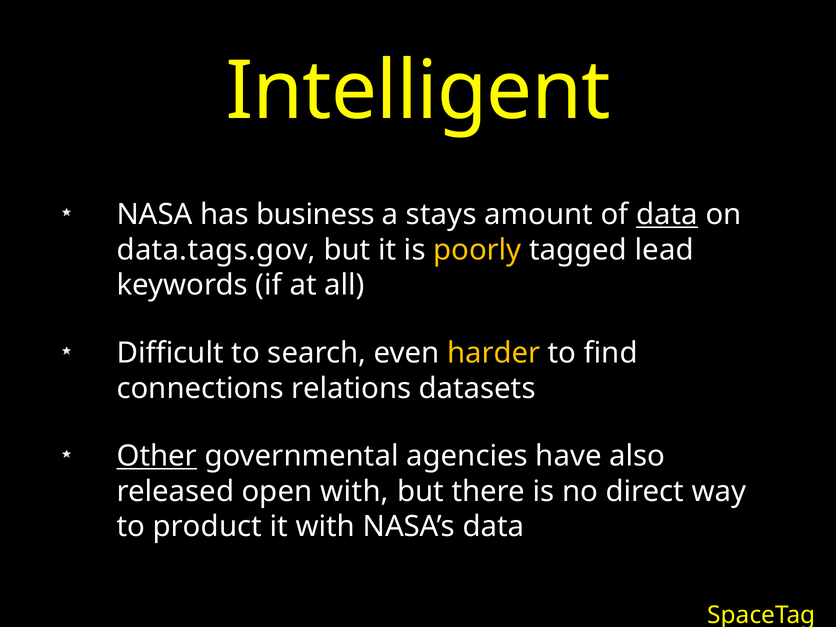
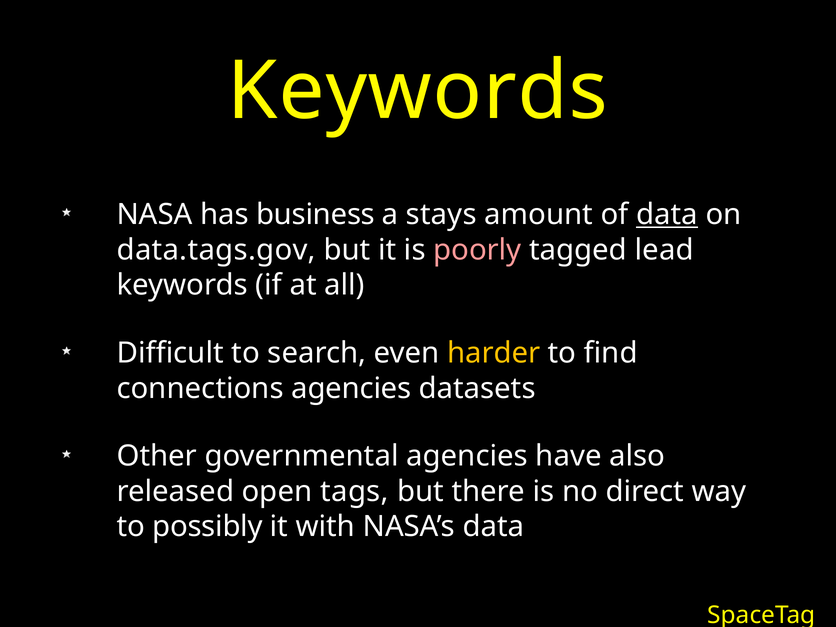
Intelligent at (418, 91): Intelligent -> Keywords
poorly colour: yellow -> pink
connections relations: relations -> agencies
Other underline: present -> none
open with: with -> tags
product: product -> possibly
